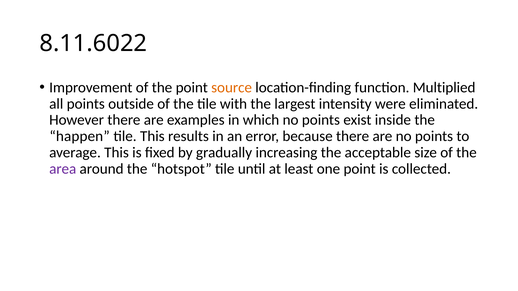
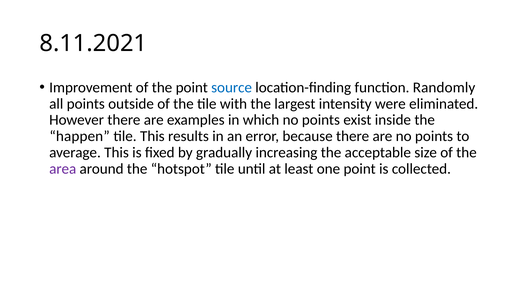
8.11.6022: 8.11.6022 -> 8.11.2021
source colour: orange -> blue
Multiplied: Multiplied -> Randomly
